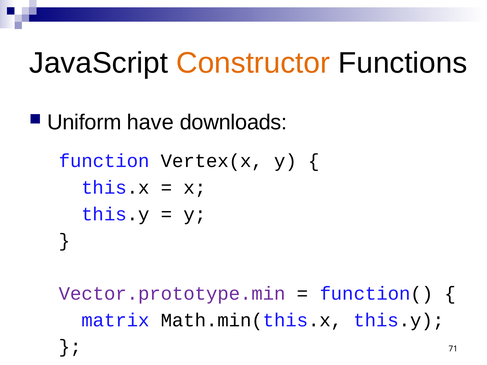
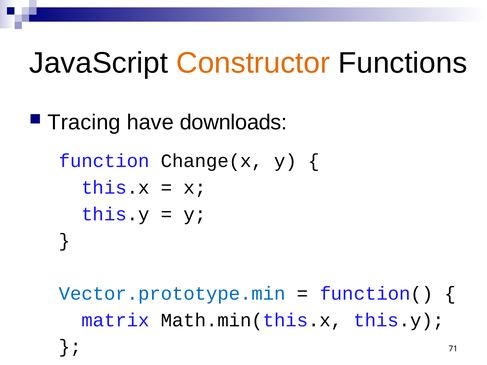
Uniform: Uniform -> Tracing
Vertex(x: Vertex(x -> Change(x
Vector.prototype.min colour: purple -> blue
